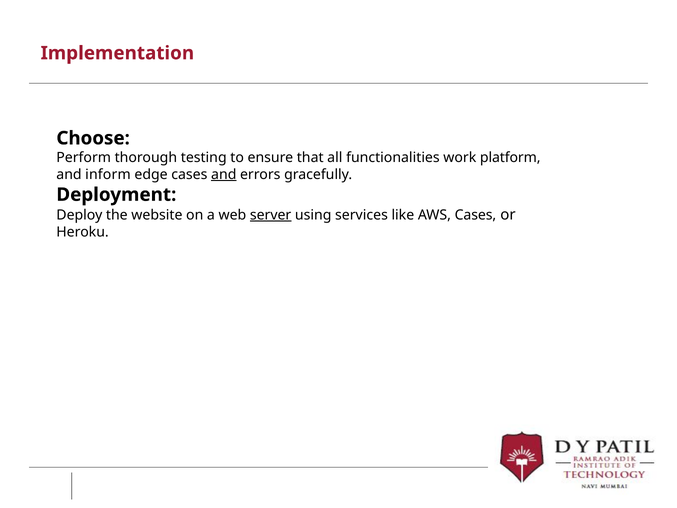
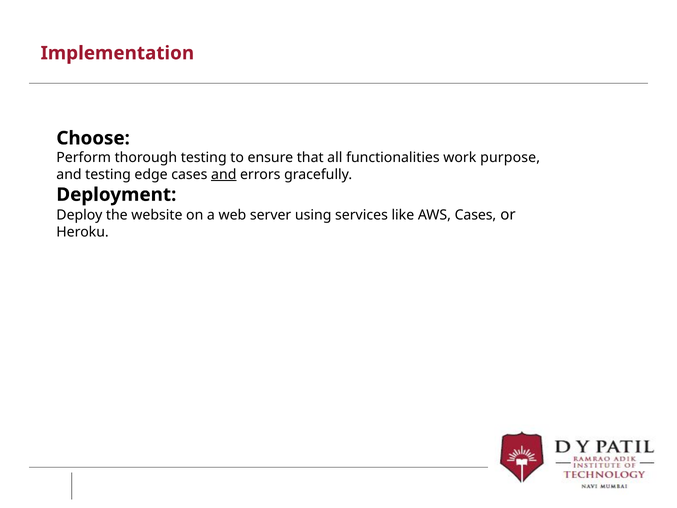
platform: platform -> purpose
and inform: inform -> testing
server underline: present -> none
